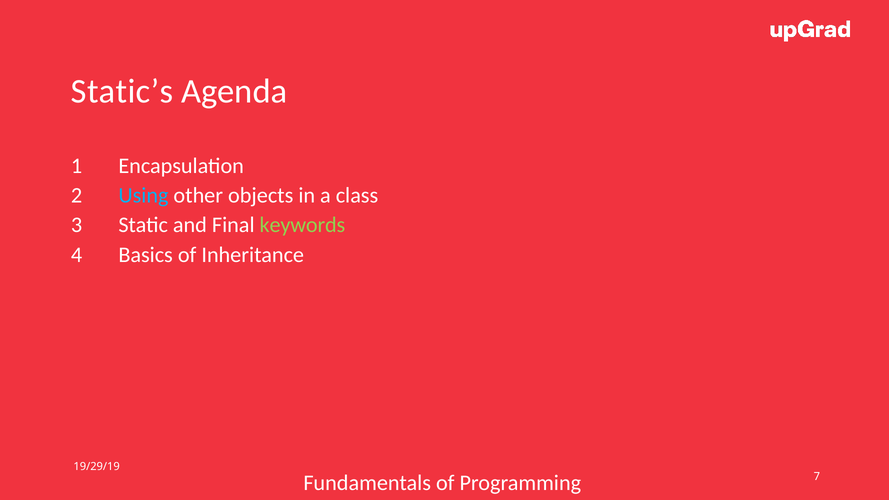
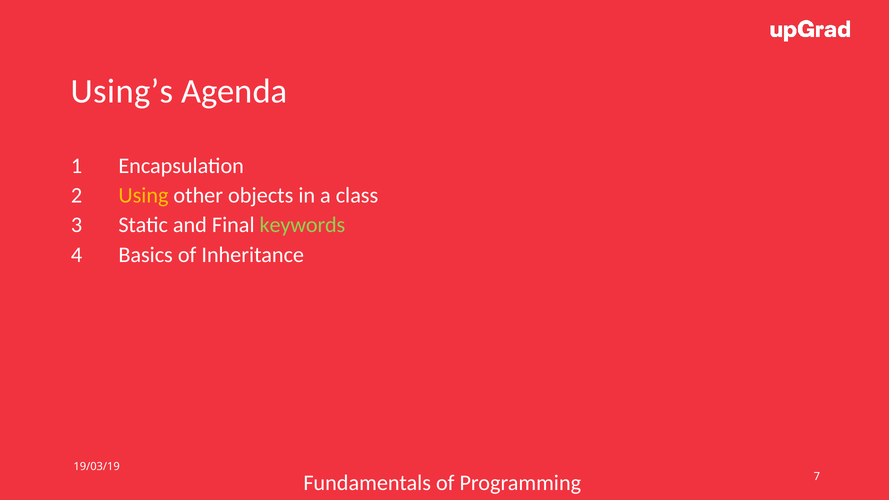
Static’s: Static’s -> Using’s
Using colour: light blue -> yellow
19/29/19: 19/29/19 -> 19/03/19
